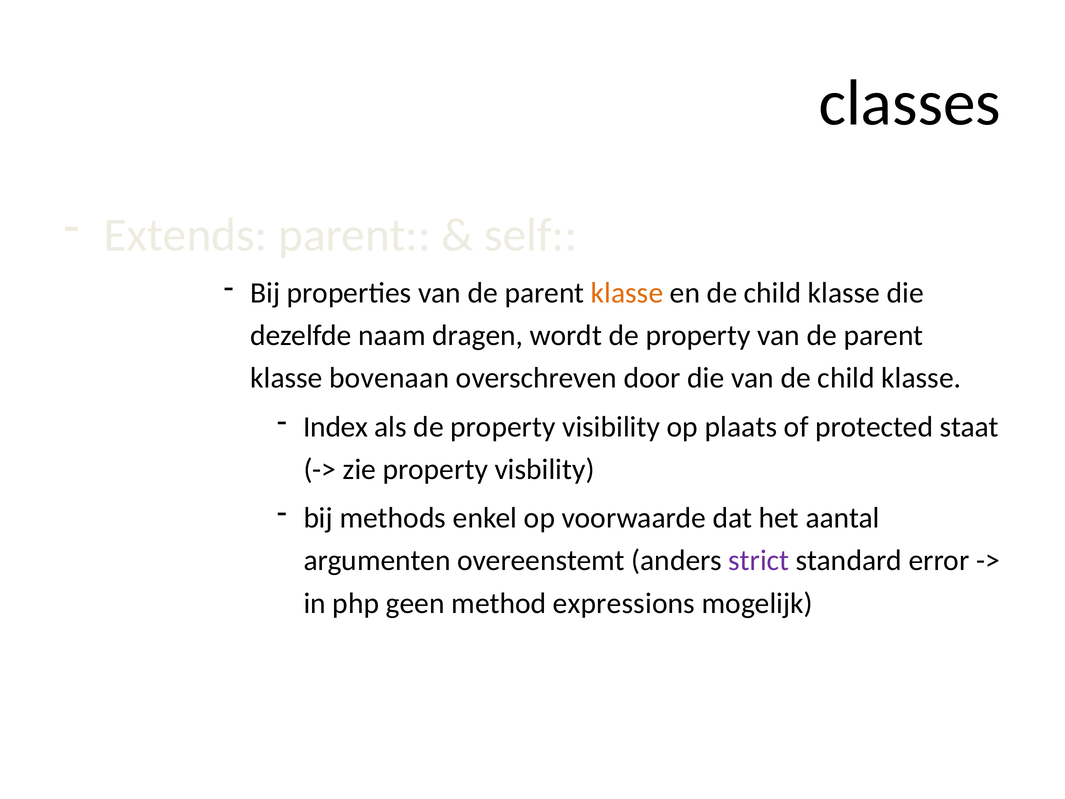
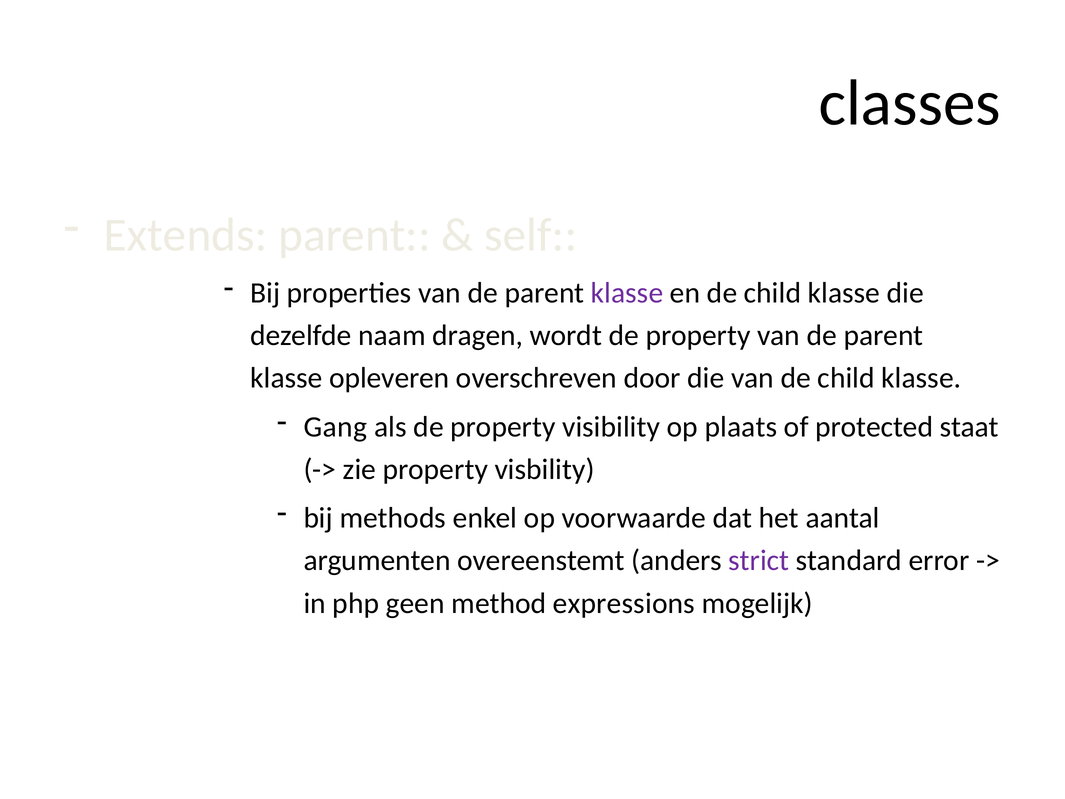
klasse at (627, 293) colour: orange -> purple
bovenaan: bovenaan -> opleveren
Index: Index -> Gang
